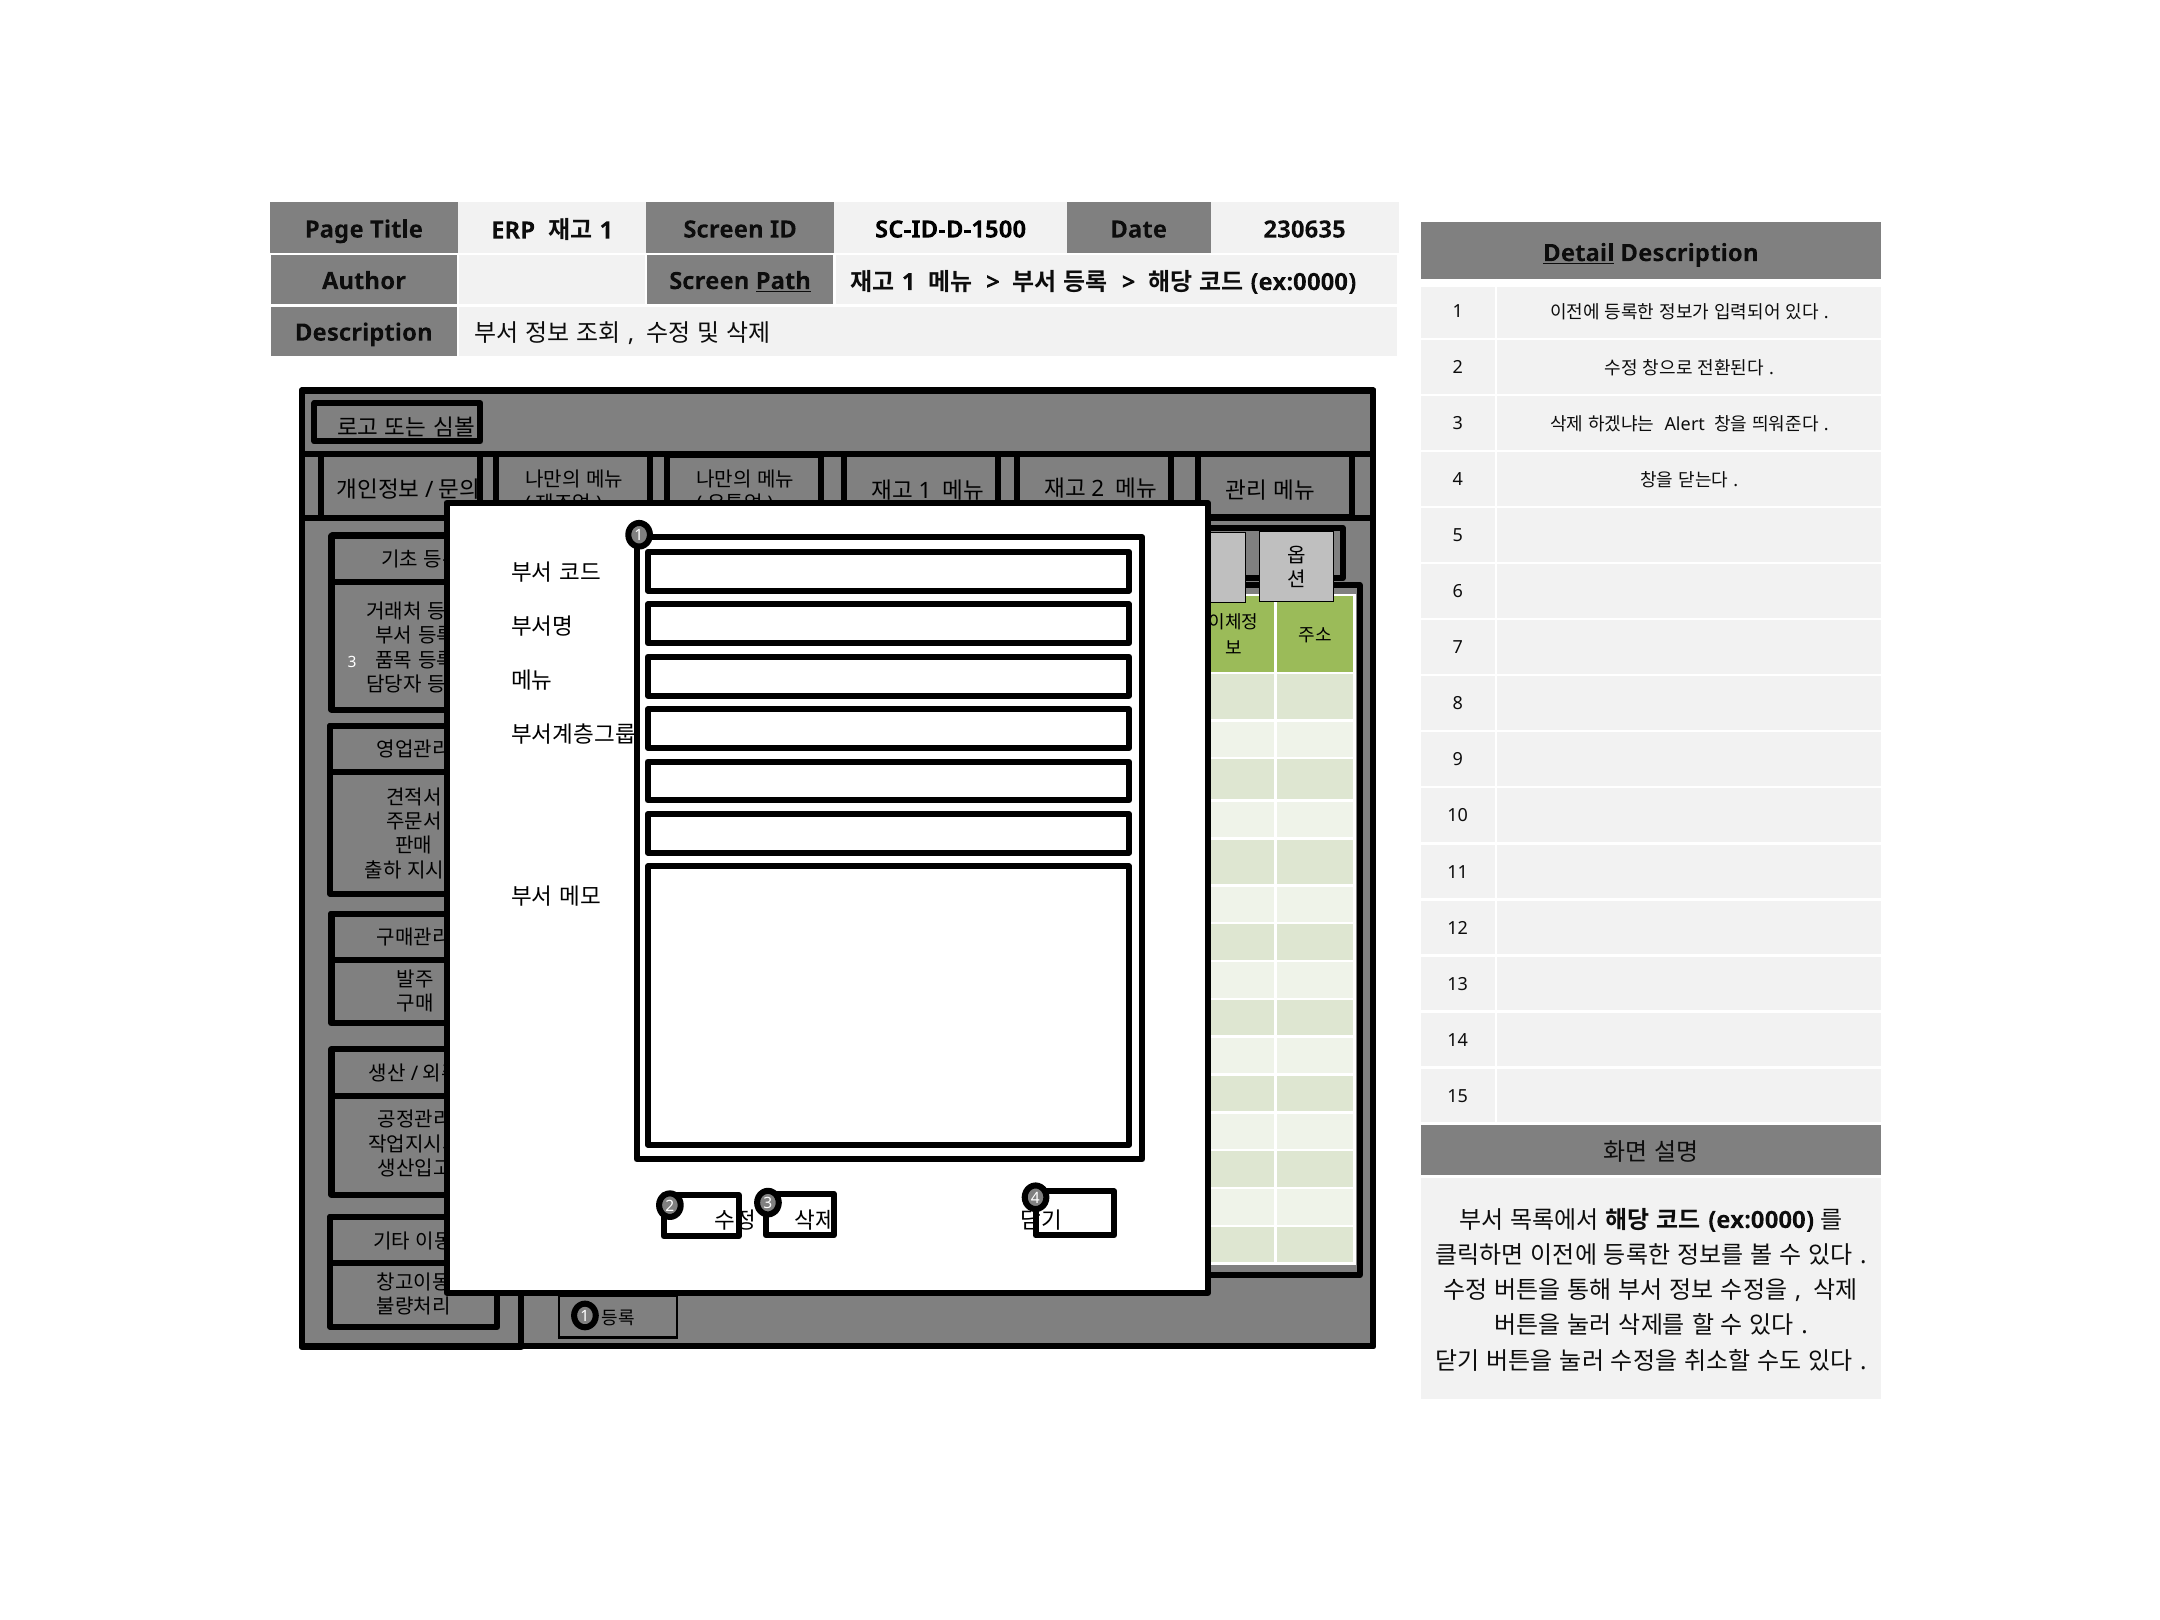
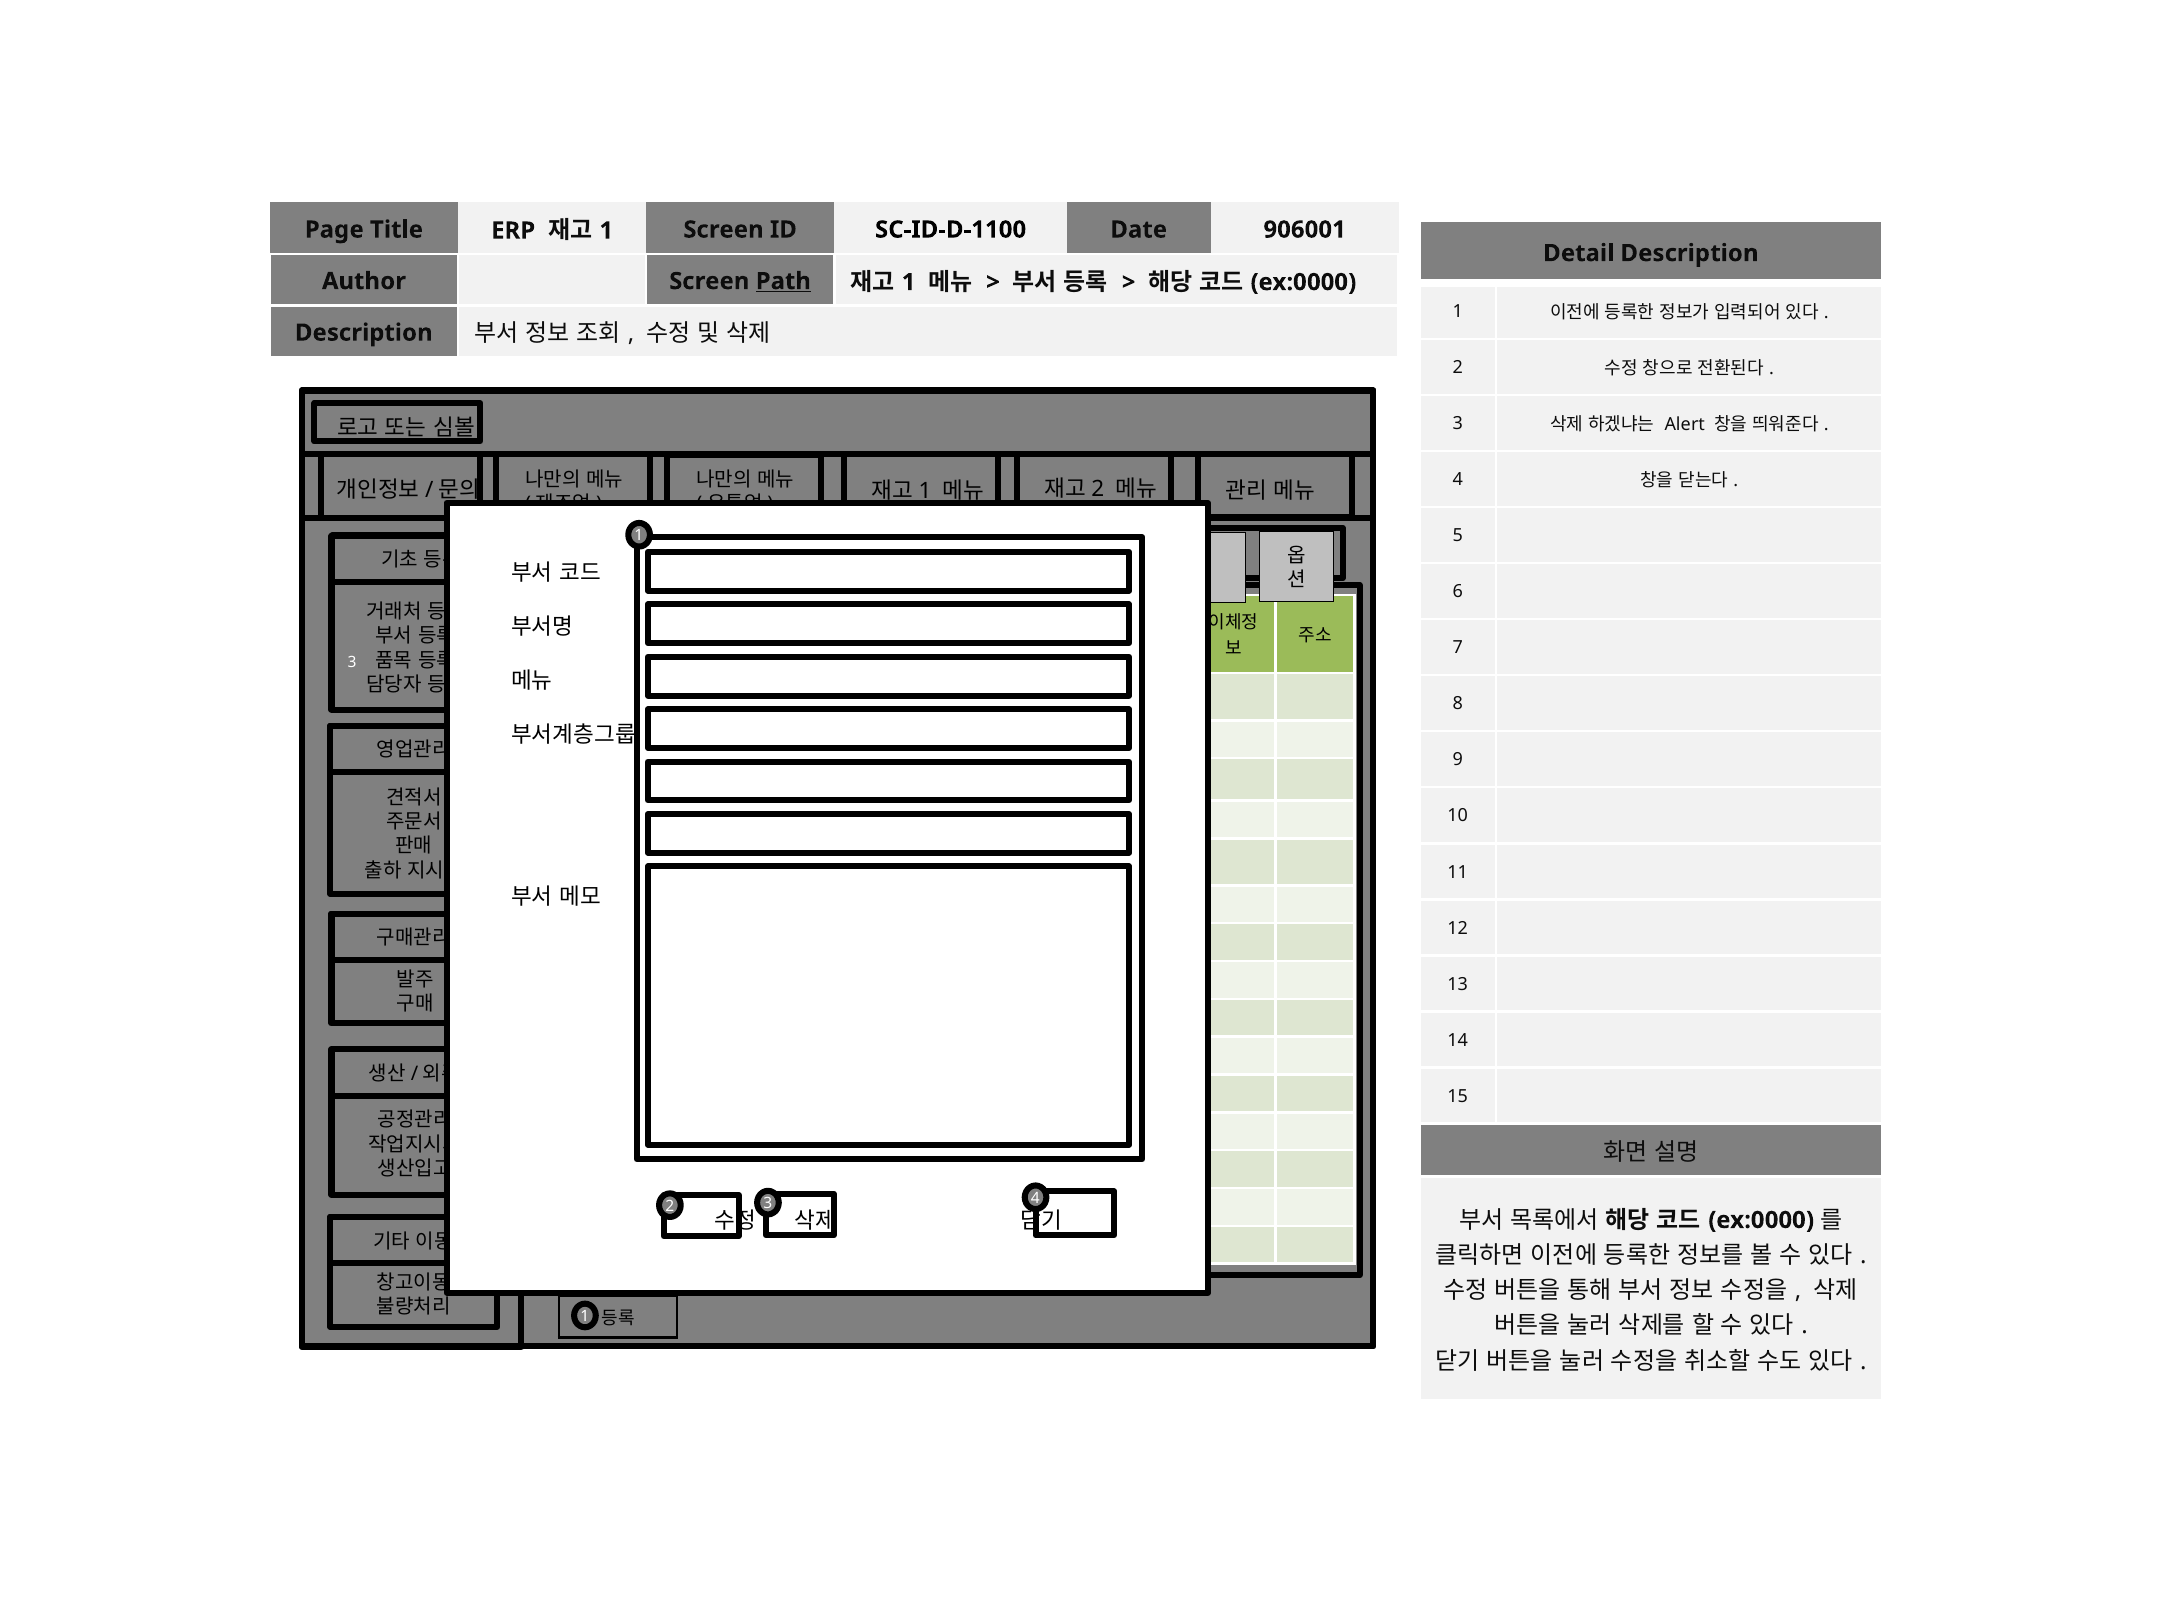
SC-ID-D-1500: SC-ID-D-1500 -> SC-ID-D-1100
230635: 230635 -> 906001
Detail underline: present -> none
